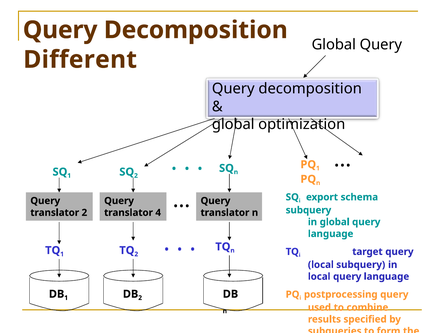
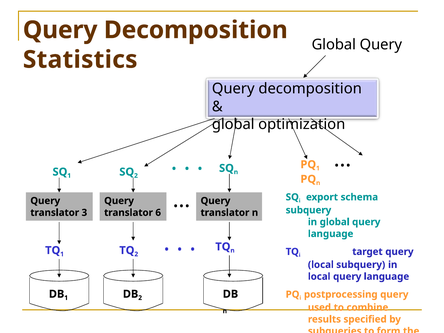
Different: Different -> Statistics
translator 2: 2 -> 3
4: 4 -> 6
